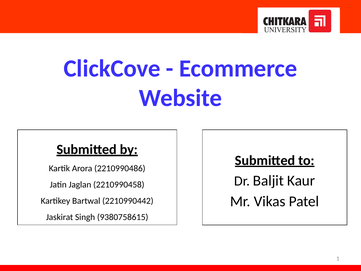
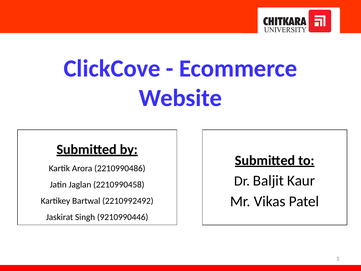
2210990442: 2210990442 -> 2210992492
9380758615: 9380758615 -> 9210990446
